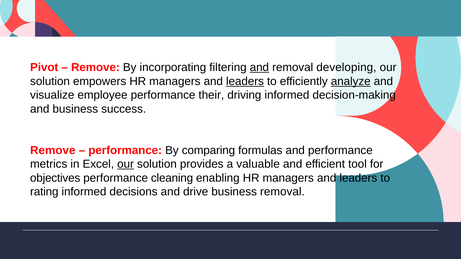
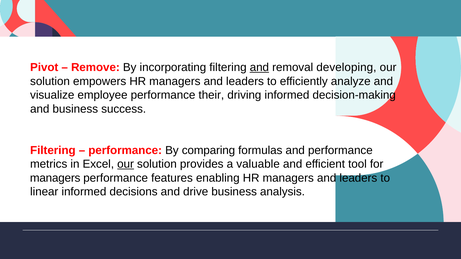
leaders at (245, 81) underline: present -> none
analyze underline: present -> none
Remove at (53, 151): Remove -> Filtering
objectives at (55, 178): objectives -> managers
cleaning: cleaning -> features
rating: rating -> linear
business removal: removal -> analysis
